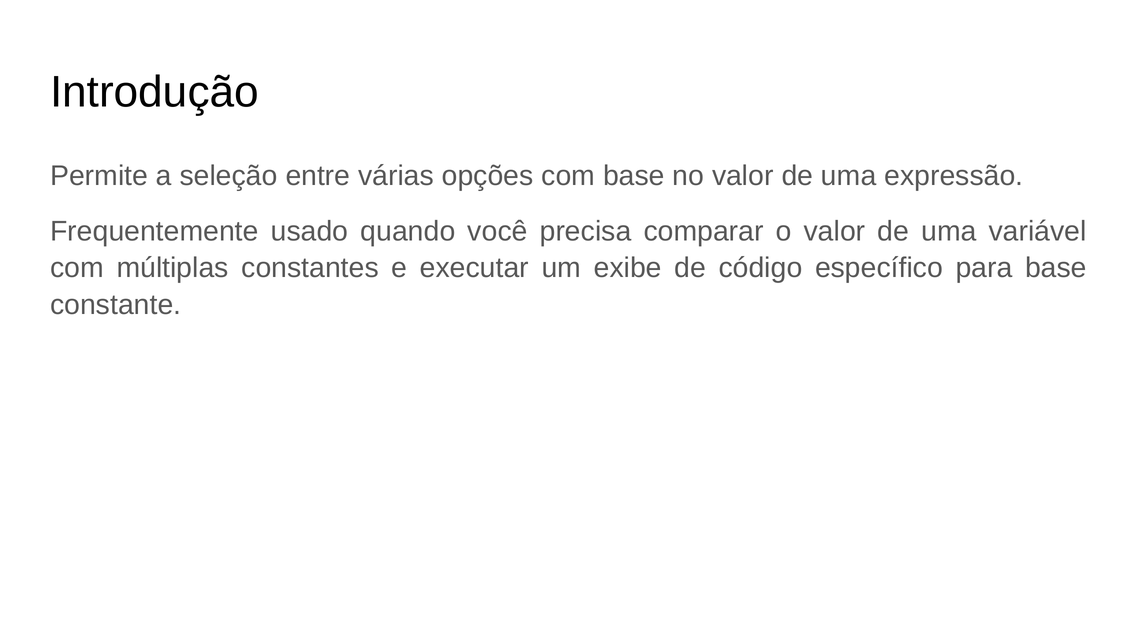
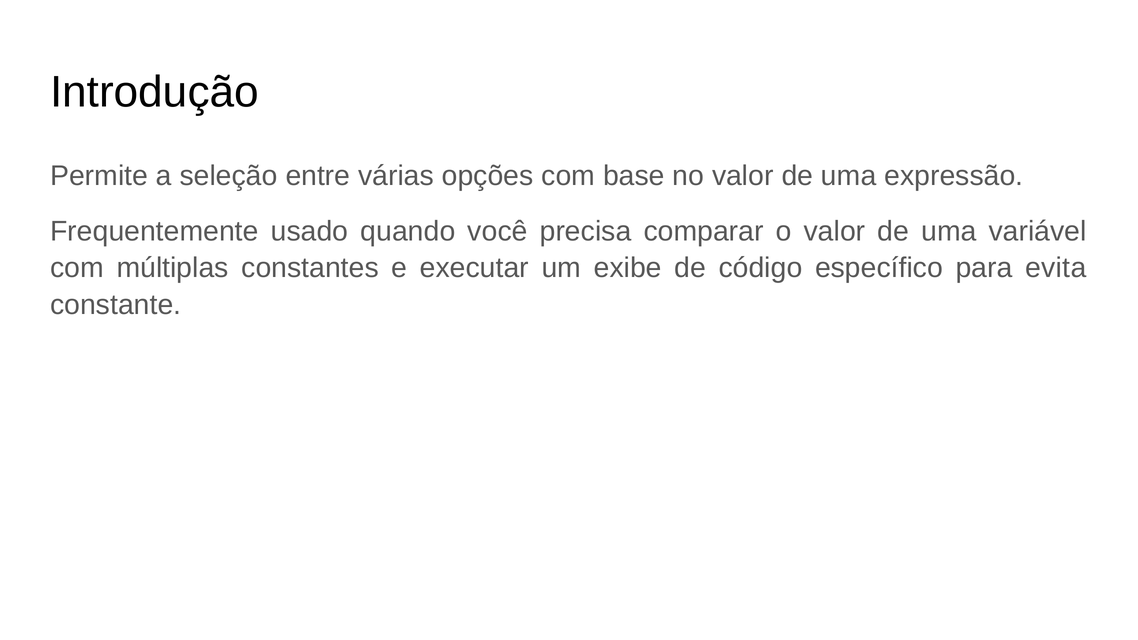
para base: base -> evita
